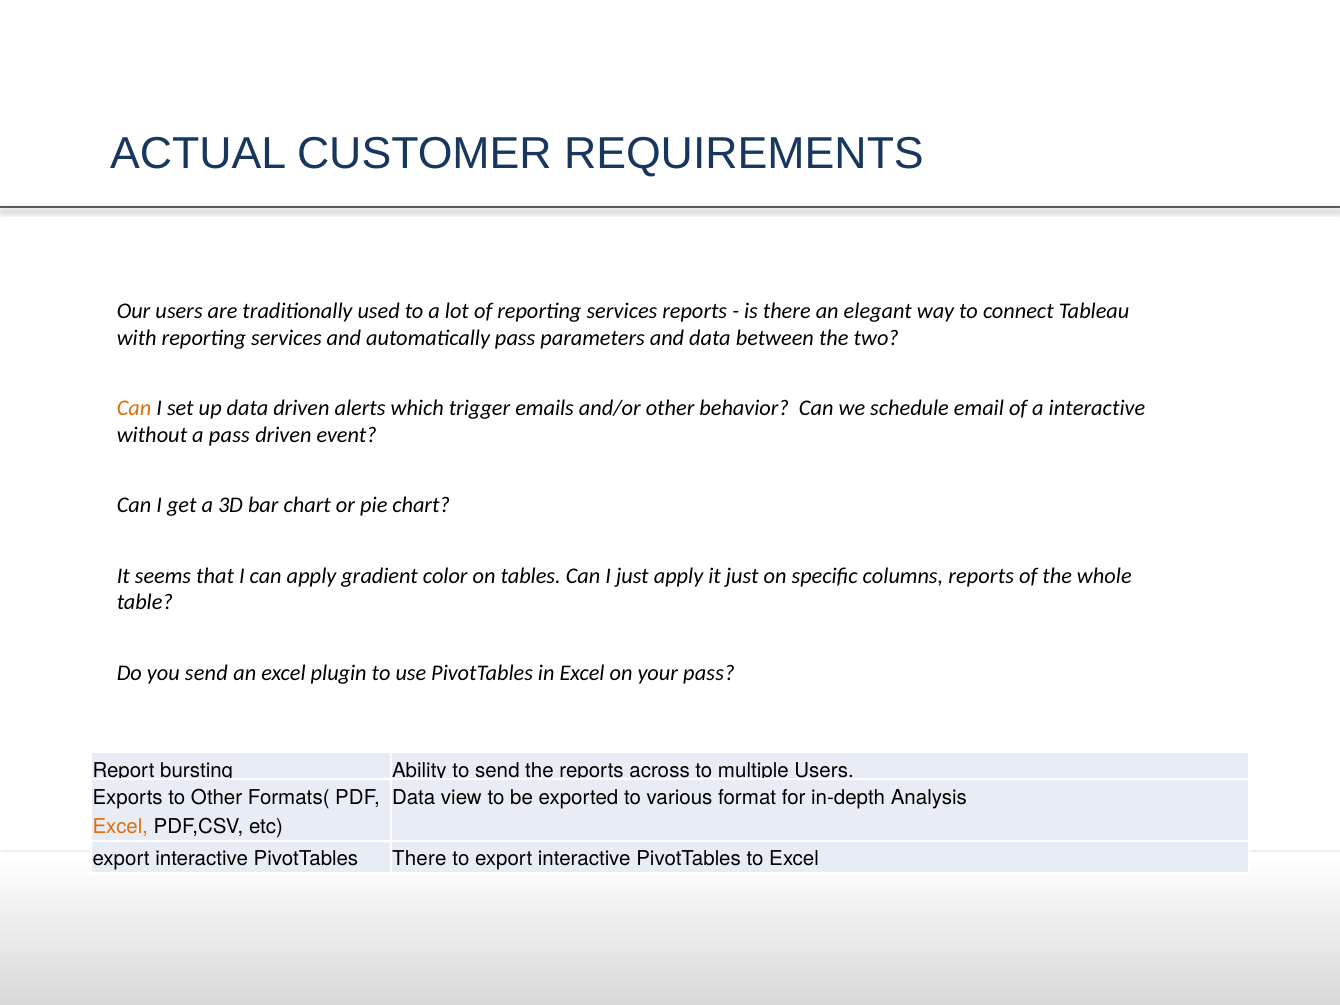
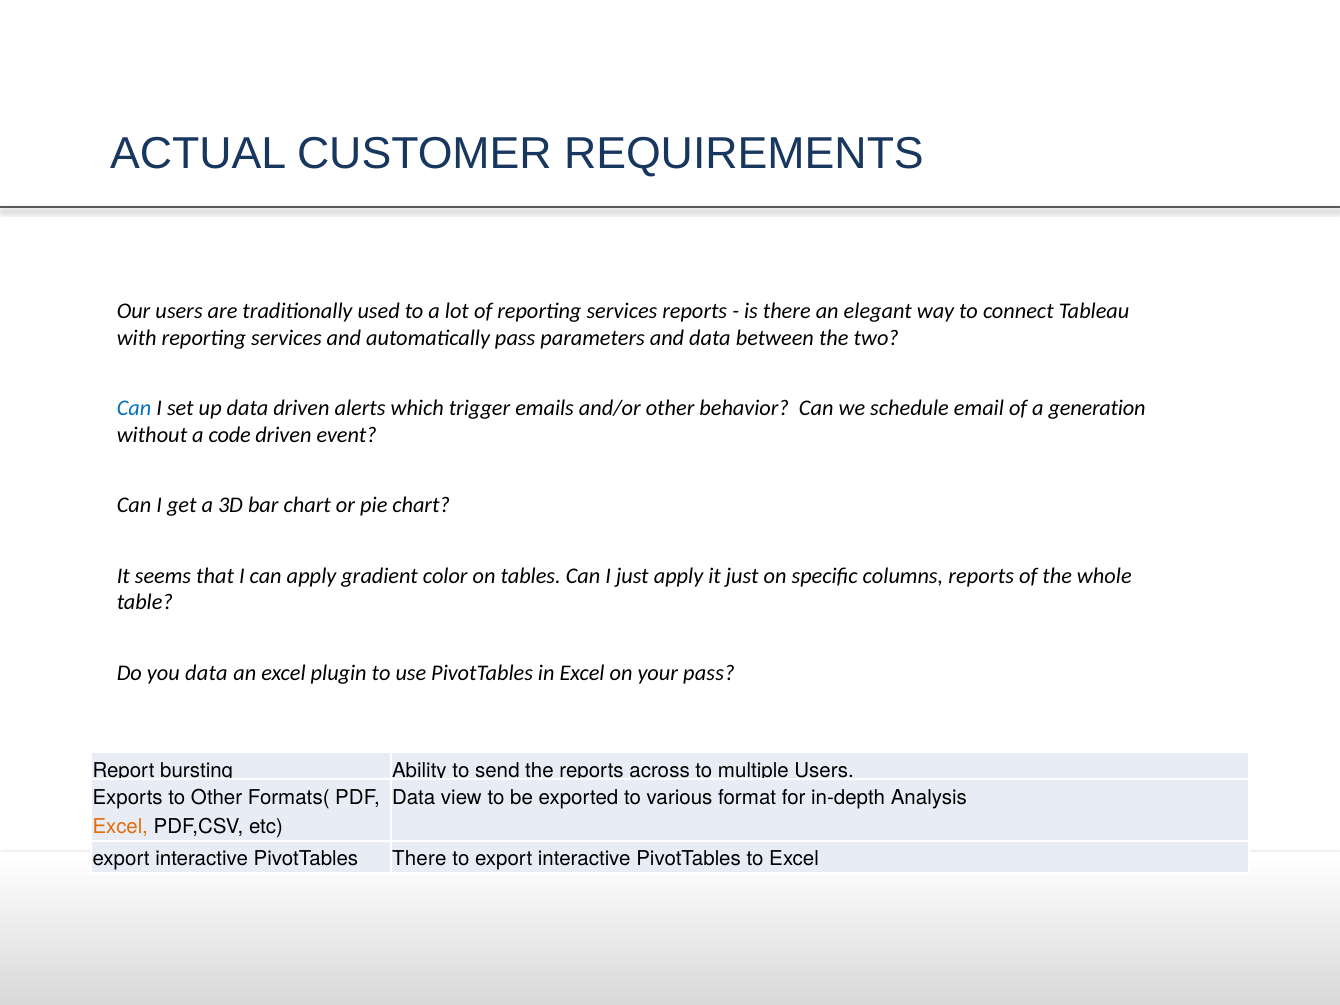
Can at (134, 408) colour: orange -> blue
a interactive: interactive -> generation
a pass: pass -> code
you send: send -> data
